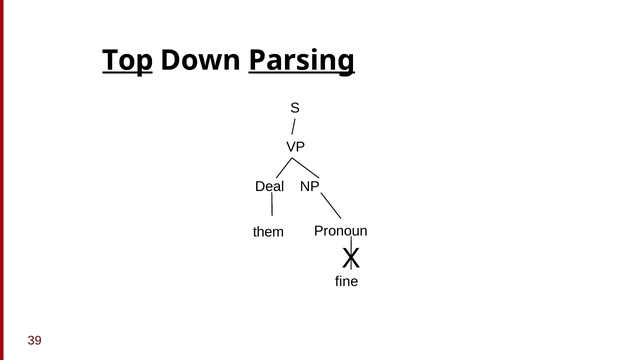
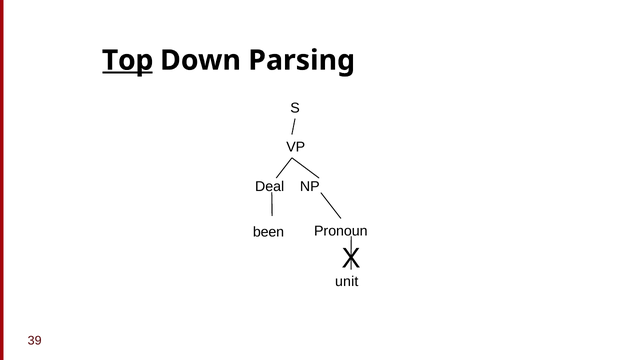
Parsing underline: present -> none
them: them -> been
fine: fine -> unit
